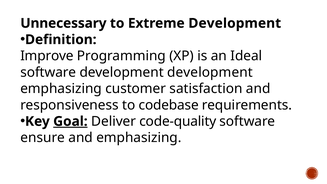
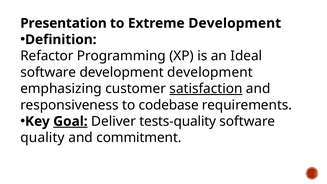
Unnecessary: Unnecessary -> Presentation
Improve: Improve -> Refactor
satisfaction underline: none -> present
code-quality: code-quality -> tests-quality
ensure: ensure -> quality
and emphasizing: emphasizing -> commitment
